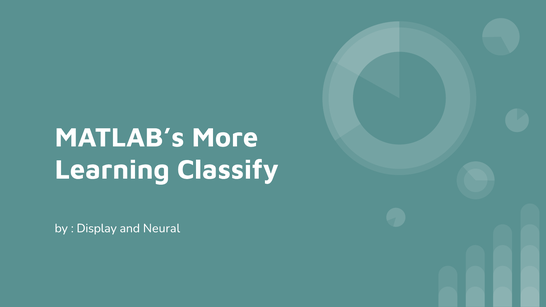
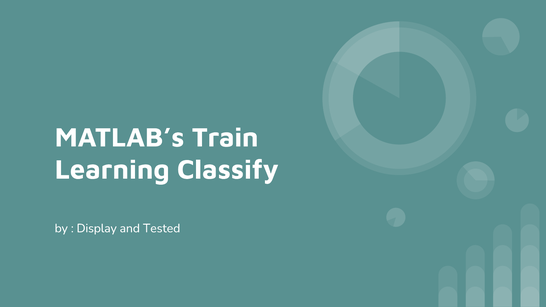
More: More -> Train
Neural: Neural -> Tested
